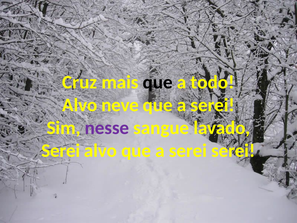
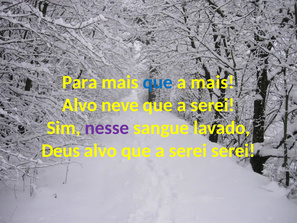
Cruz: Cruz -> Para
que at (158, 82) colour: black -> blue
a todo: todo -> mais
Serei at (61, 150): Serei -> Deus
